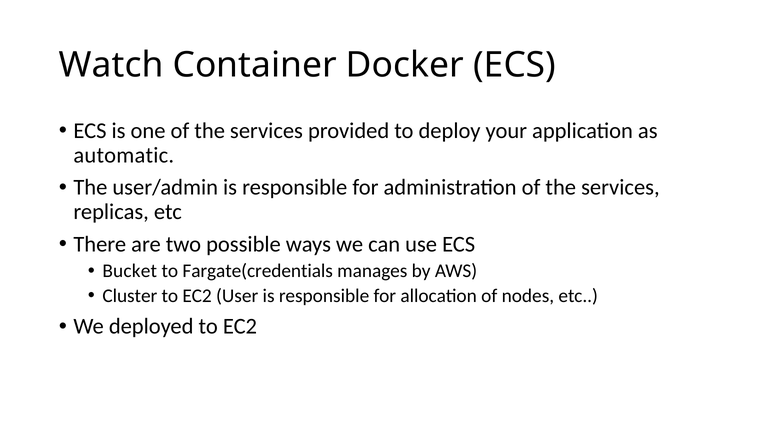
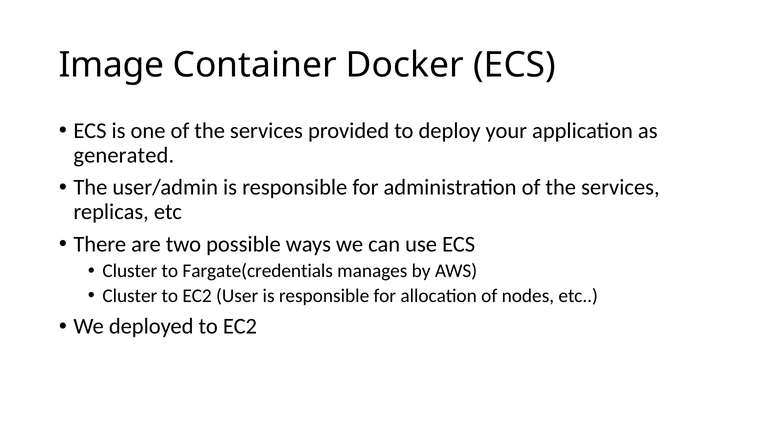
Watch: Watch -> Image
automatic: automatic -> generated
Bucket at (130, 271): Bucket -> Cluster
